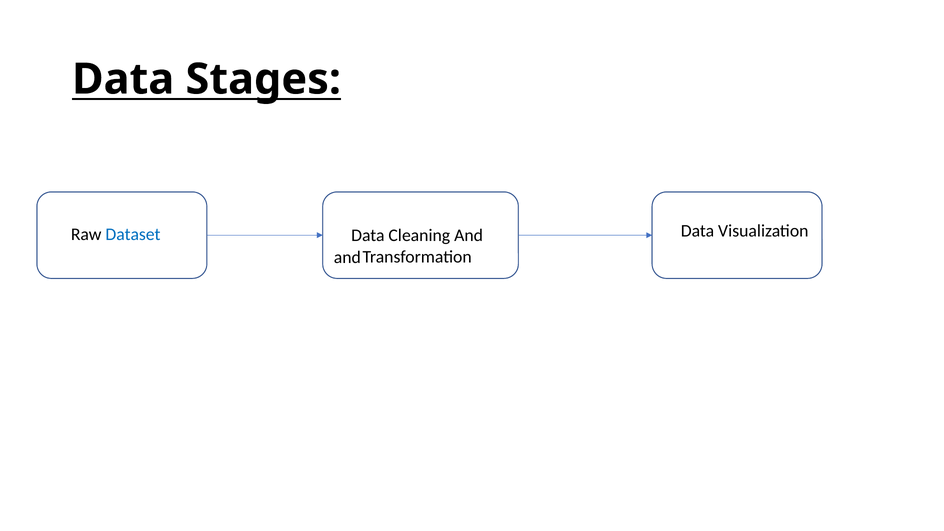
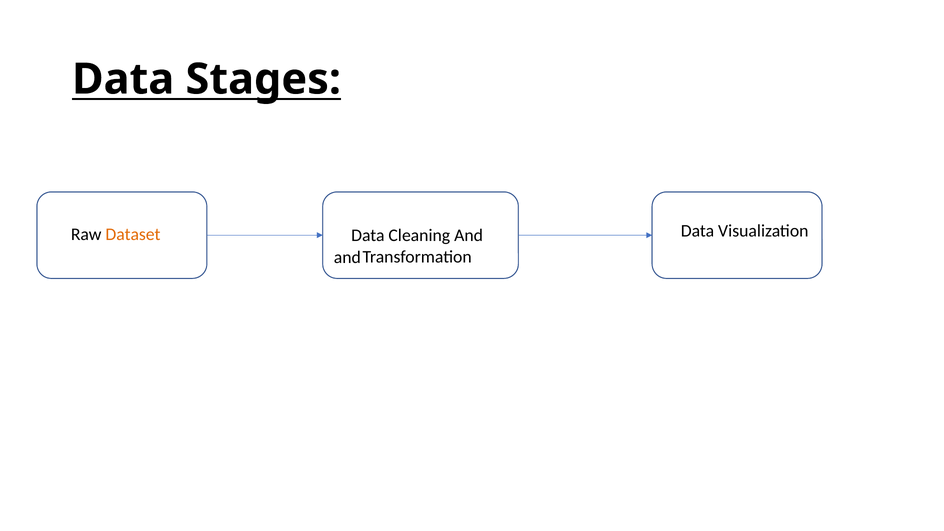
Dataset at (133, 234) colour: blue -> orange
